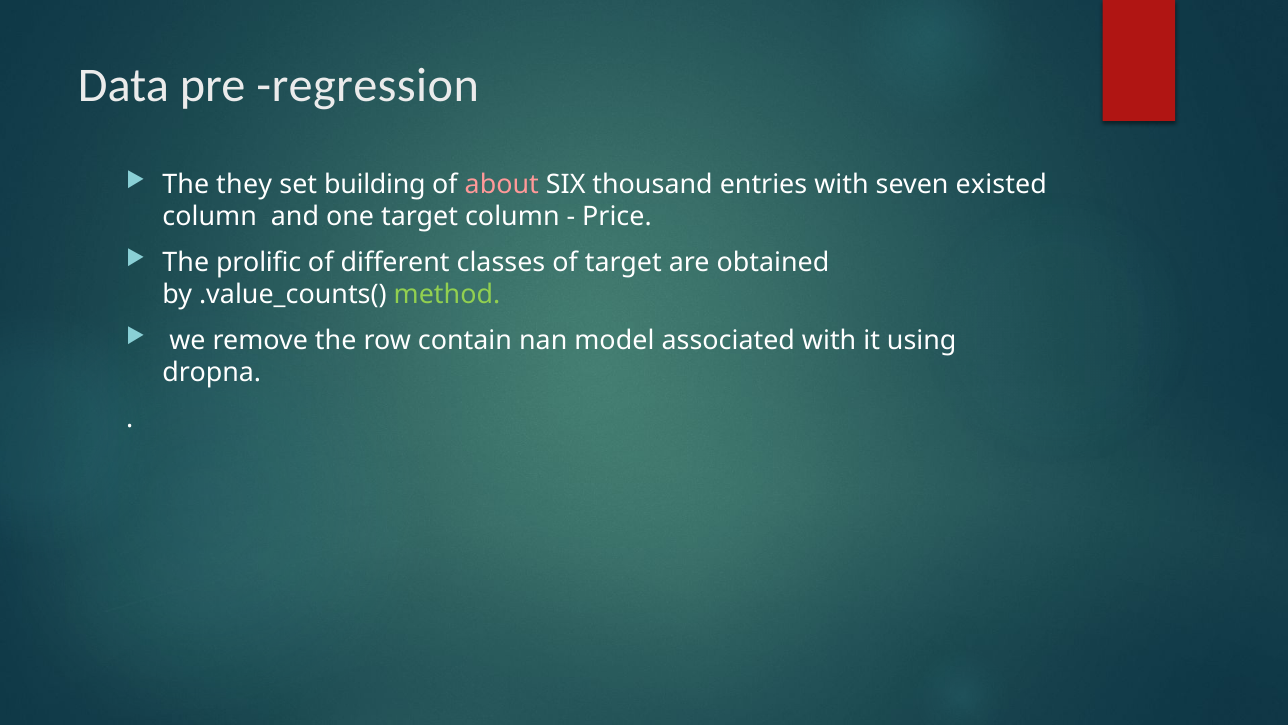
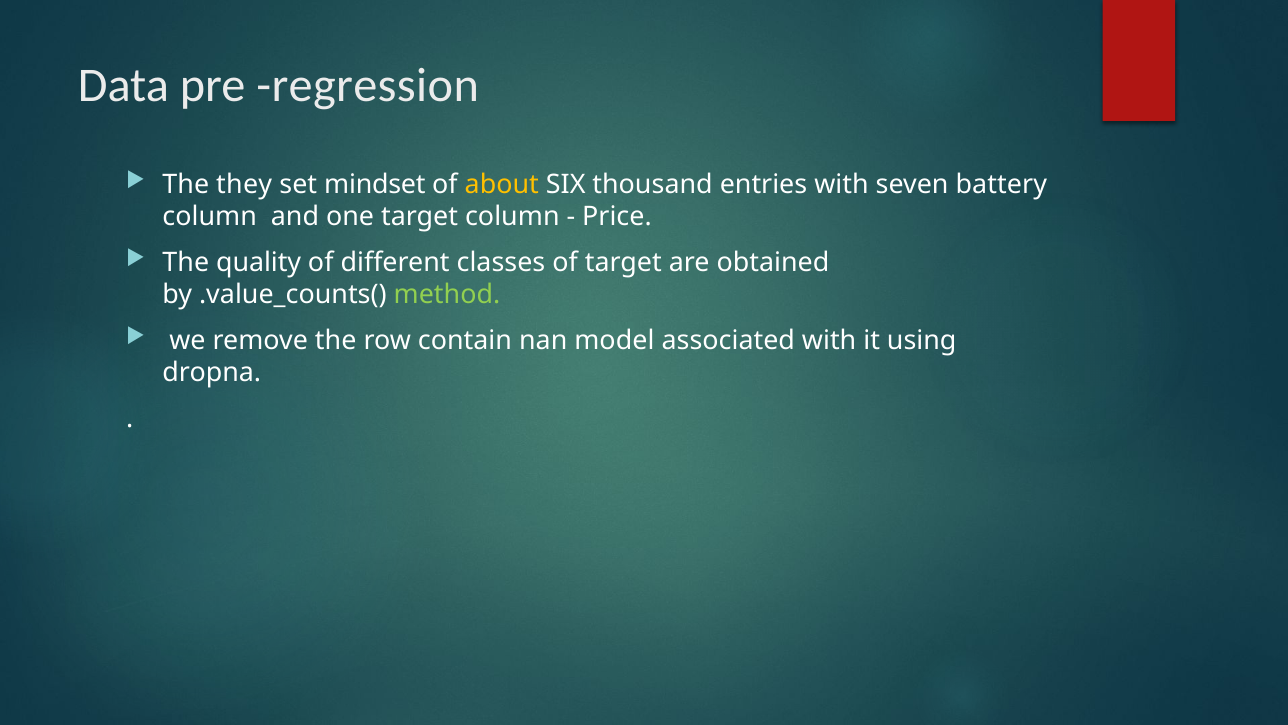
building: building -> mindset
about colour: pink -> yellow
existed: existed -> battery
prolific: prolific -> quality
